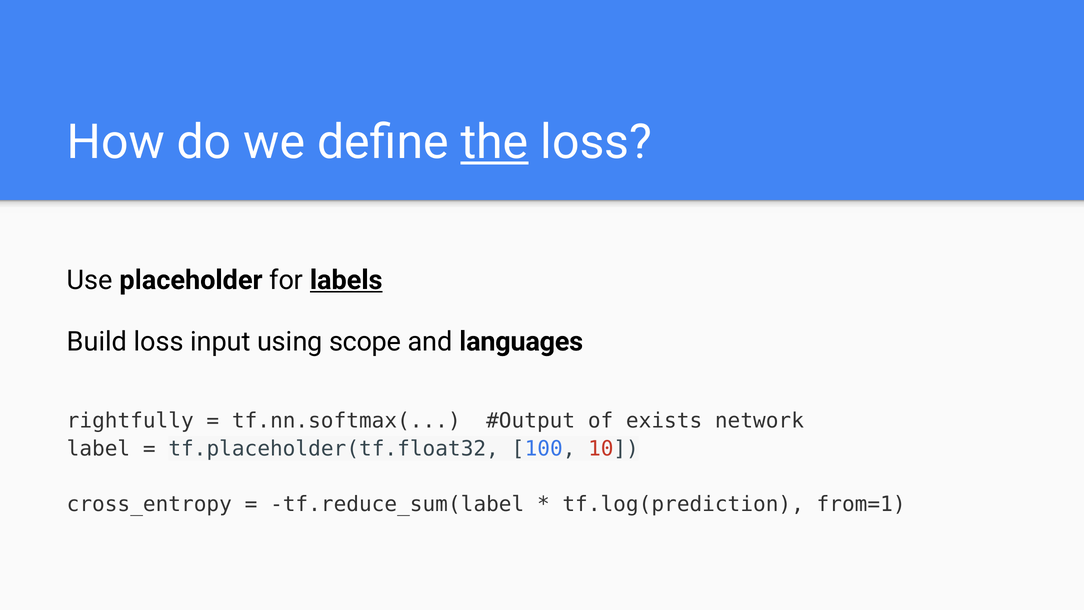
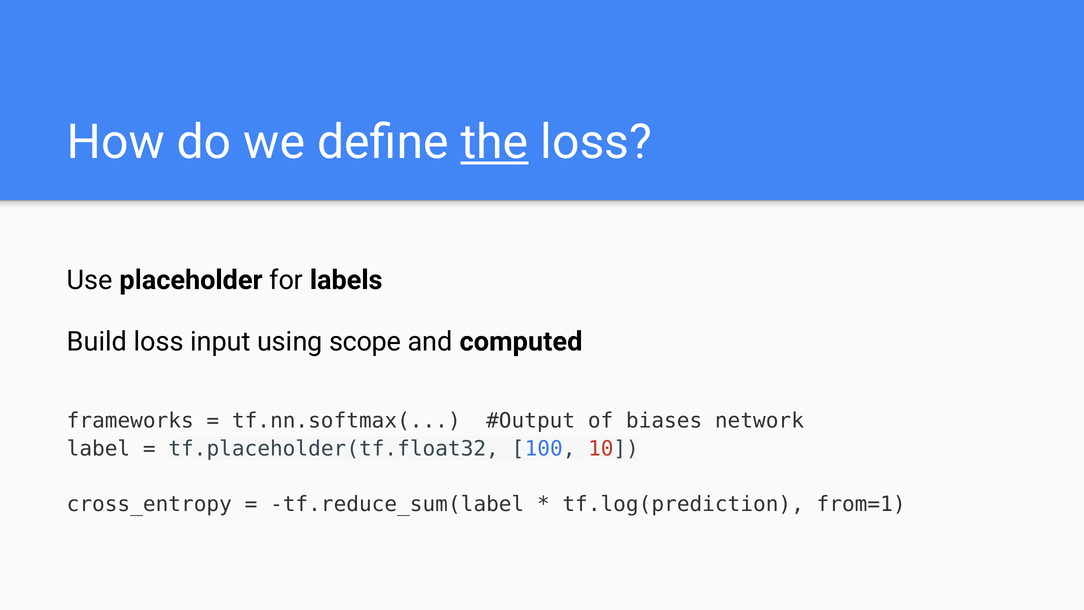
labels underline: present -> none
languages: languages -> computed
rightfully: rightfully -> frameworks
exists: exists -> biases
